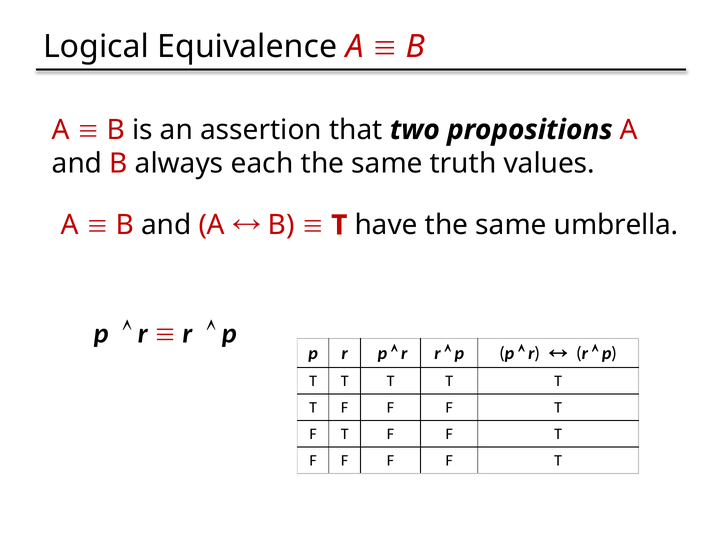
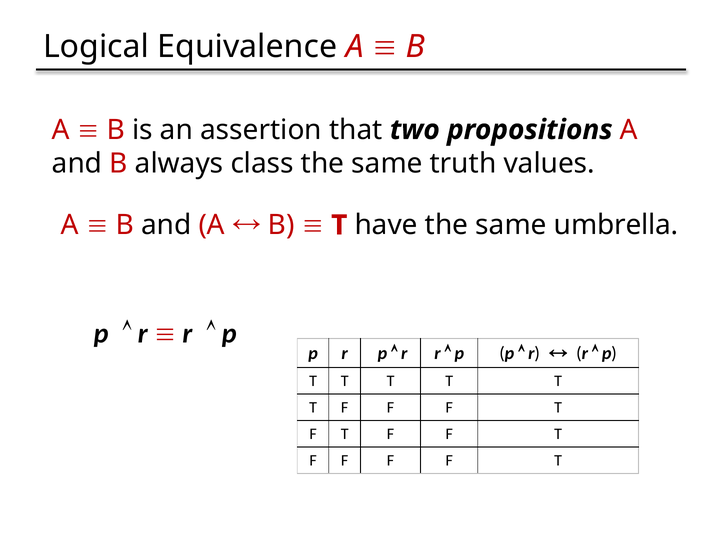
each: each -> class
